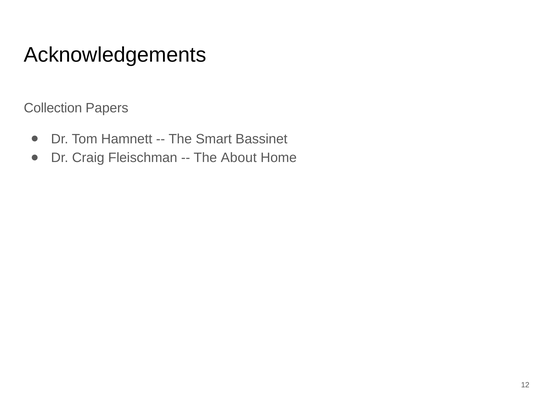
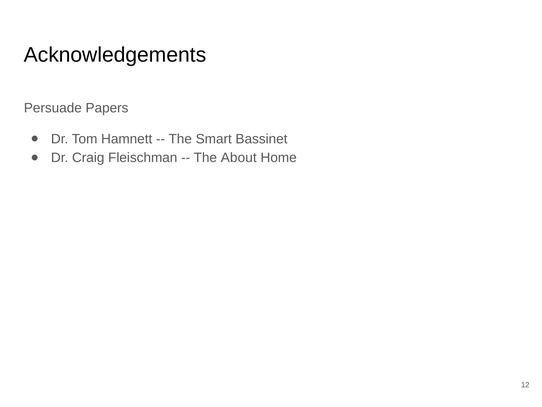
Collection: Collection -> Persuade
